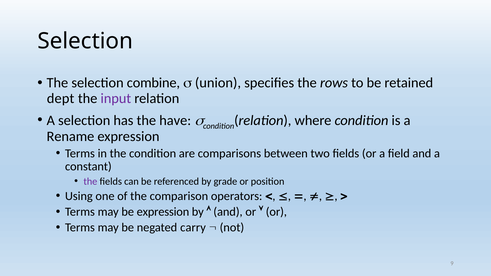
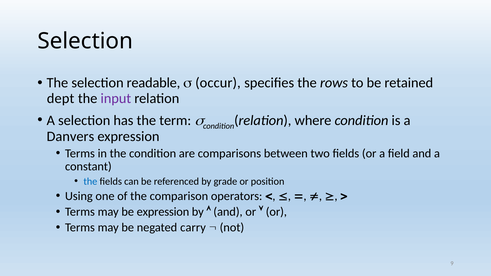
combine: combine -> readable
union: union -> occur
have: have -> term
Rename: Rename -> Danvers
the at (90, 181) colour: purple -> blue
